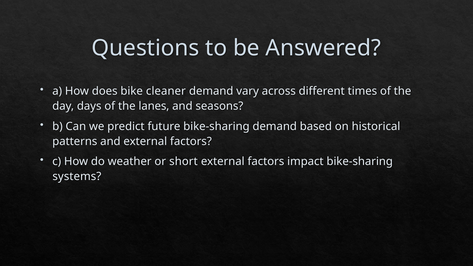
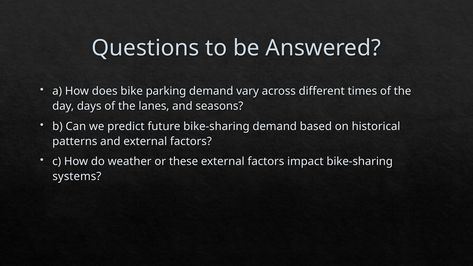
cleaner: cleaner -> parking
short: short -> these
